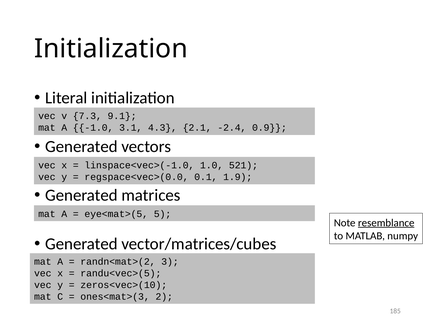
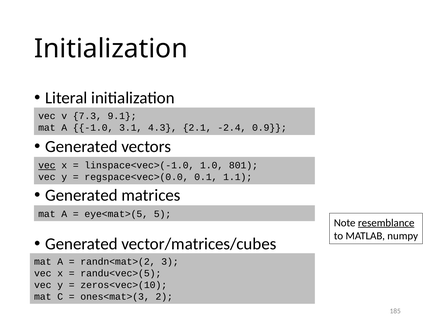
vec at (47, 166) underline: none -> present
521: 521 -> 801
1.9: 1.9 -> 1.1
